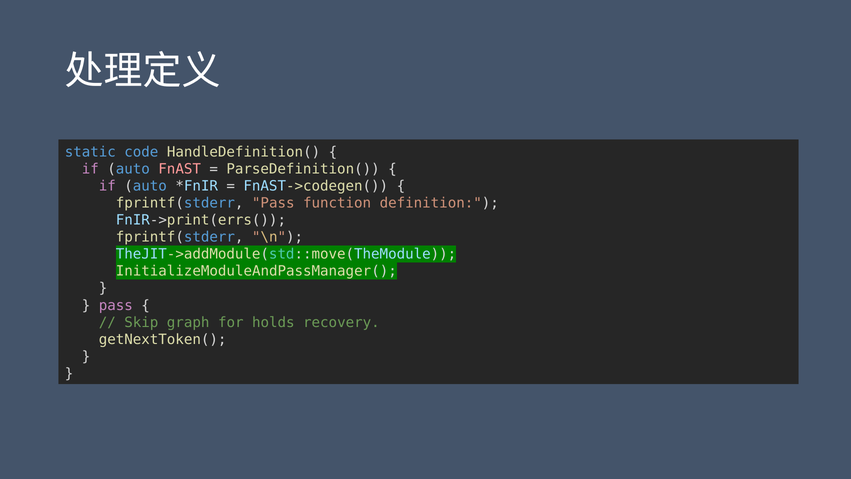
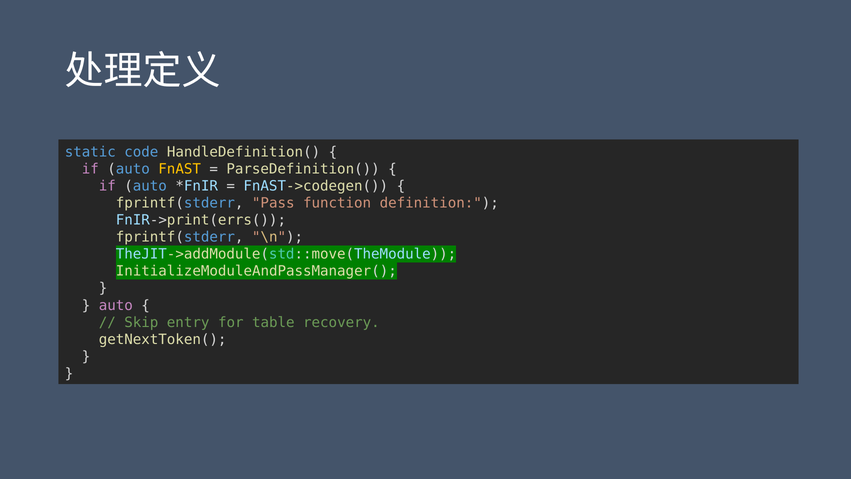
FnAST colour: pink -> yellow
pass at (116, 305): pass -> auto
graph: graph -> entry
holds: holds -> table
